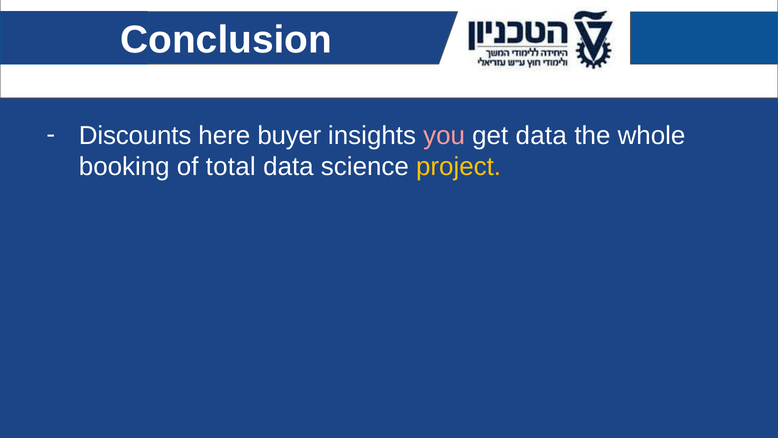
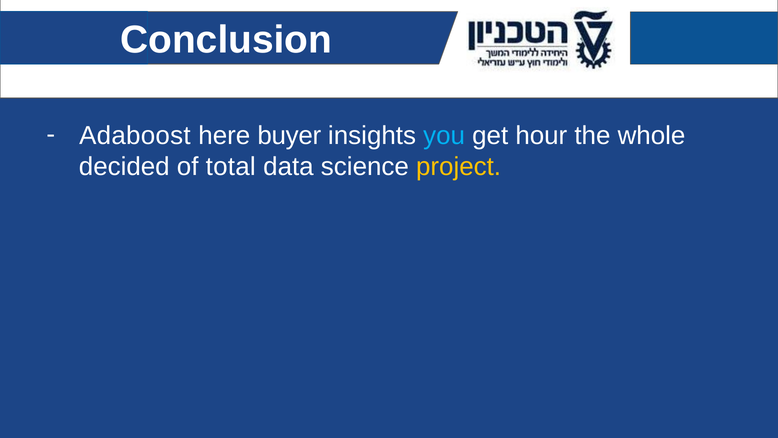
Discounts: Discounts -> Adaboost
you colour: pink -> light blue
get data: data -> hour
booking: booking -> decided
